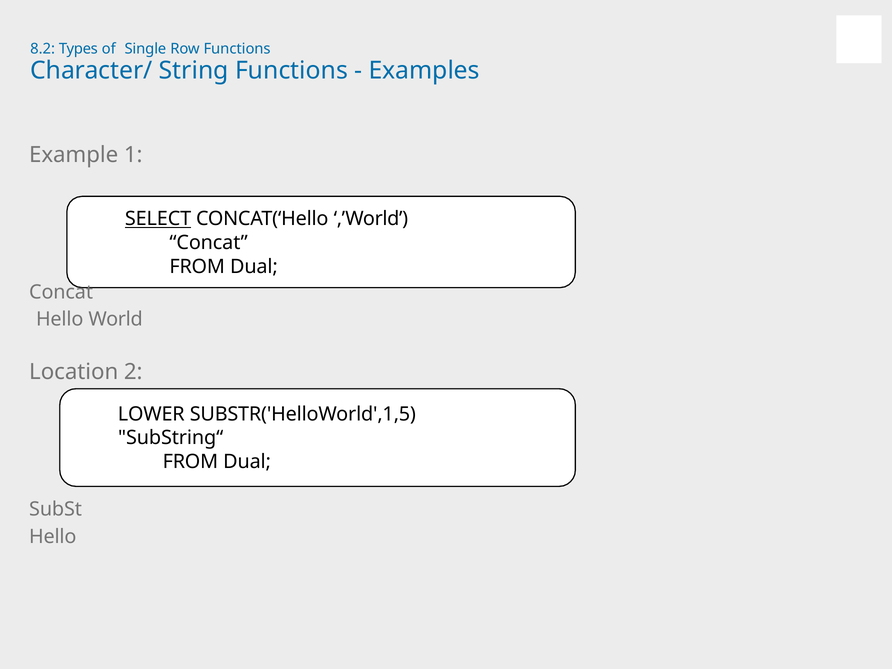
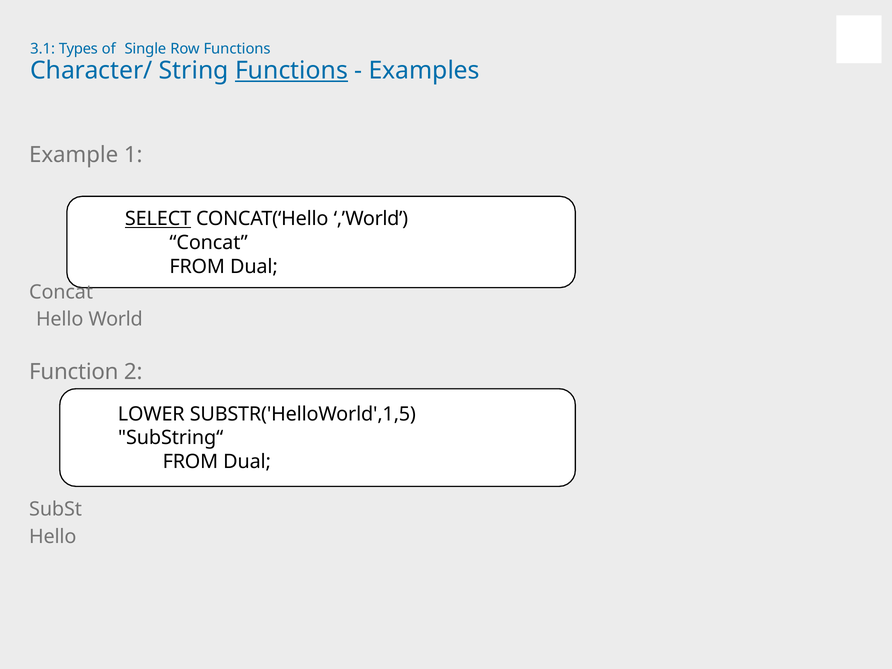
8.2: 8.2 -> 3.1
Functions at (292, 70) underline: none -> present
Location: Location -> Function
